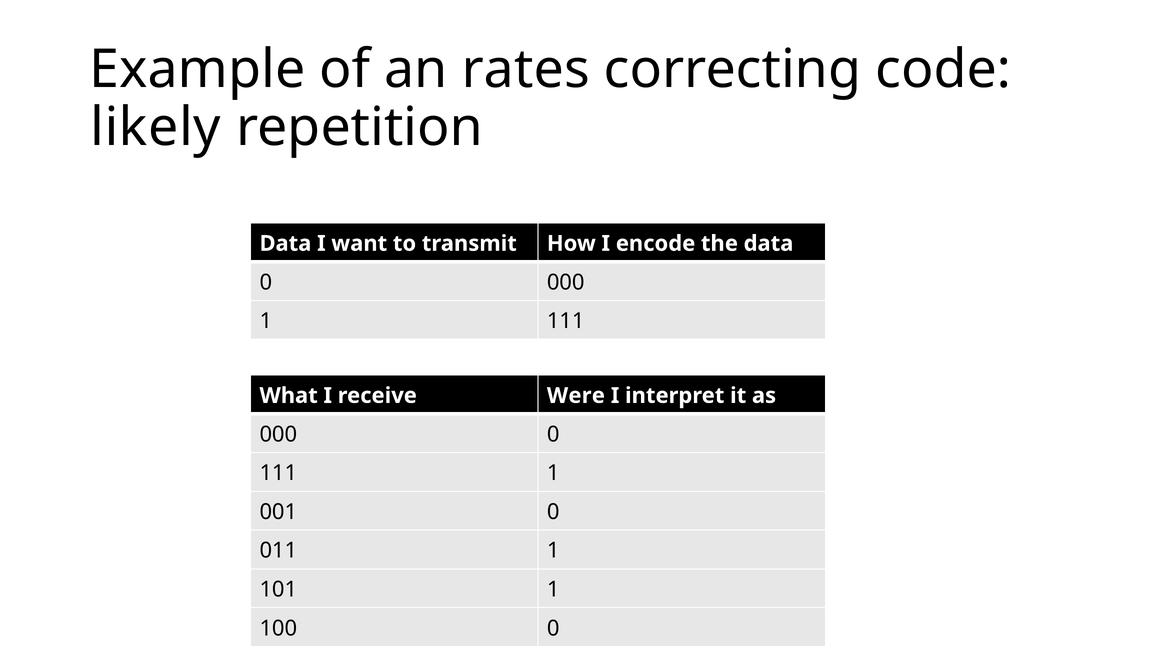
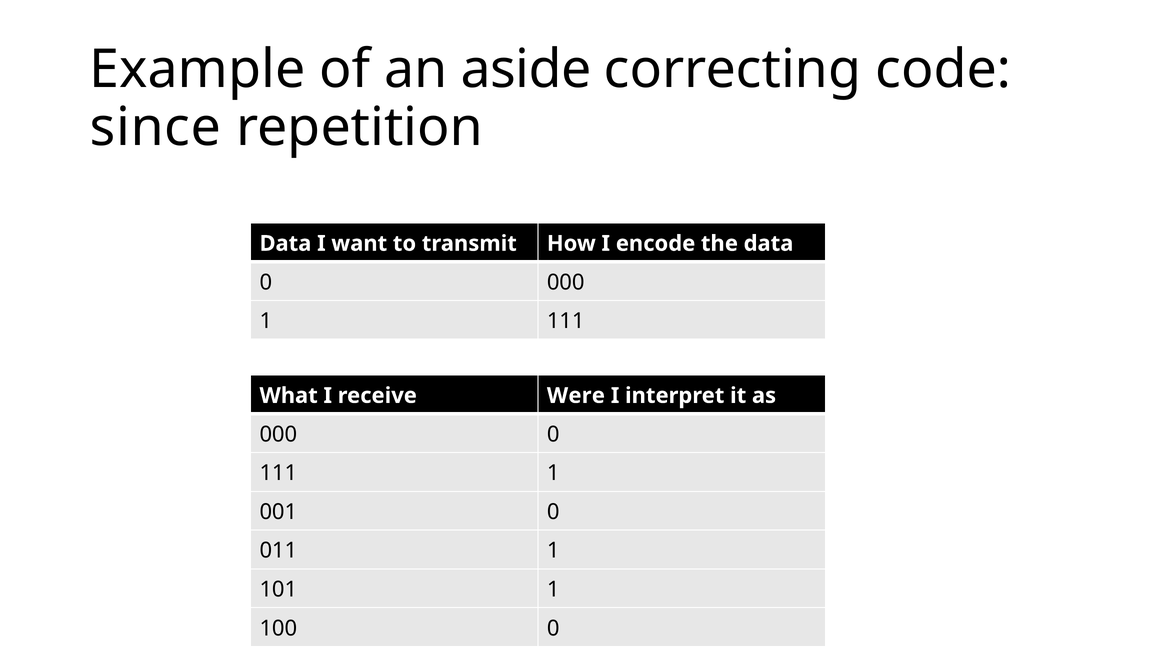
rates: rates -> aside
likely: likely -> since
